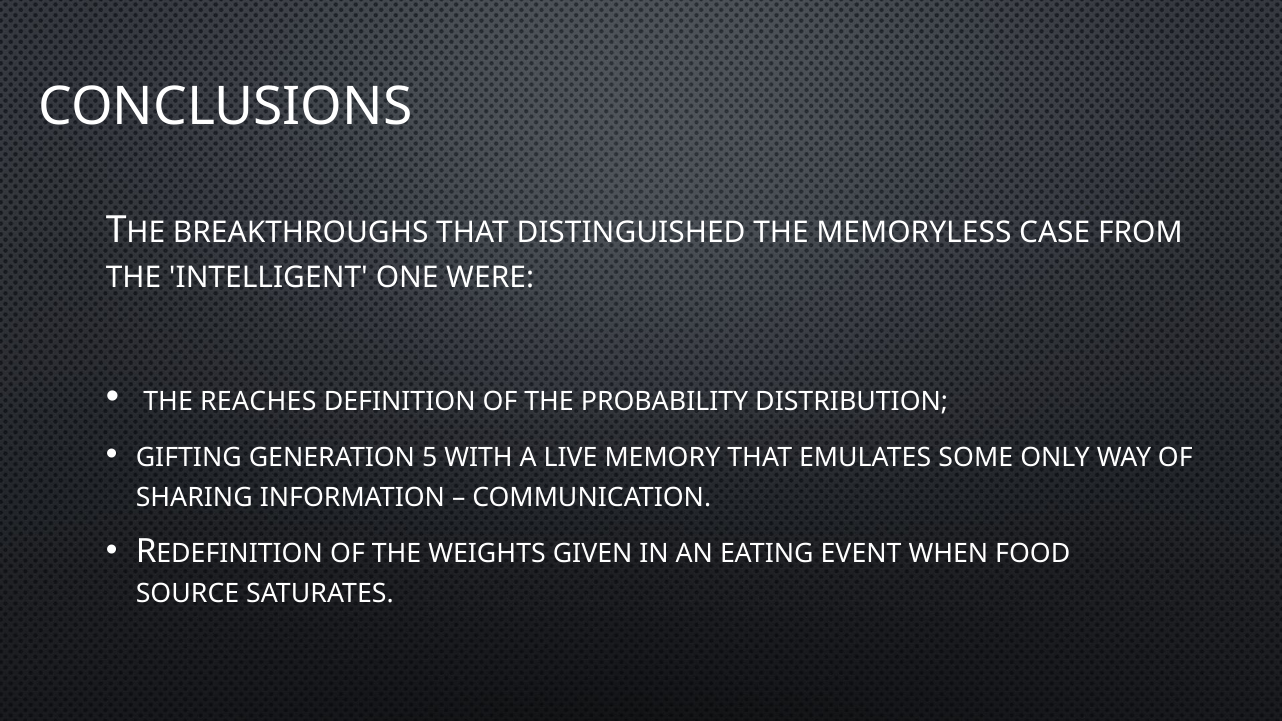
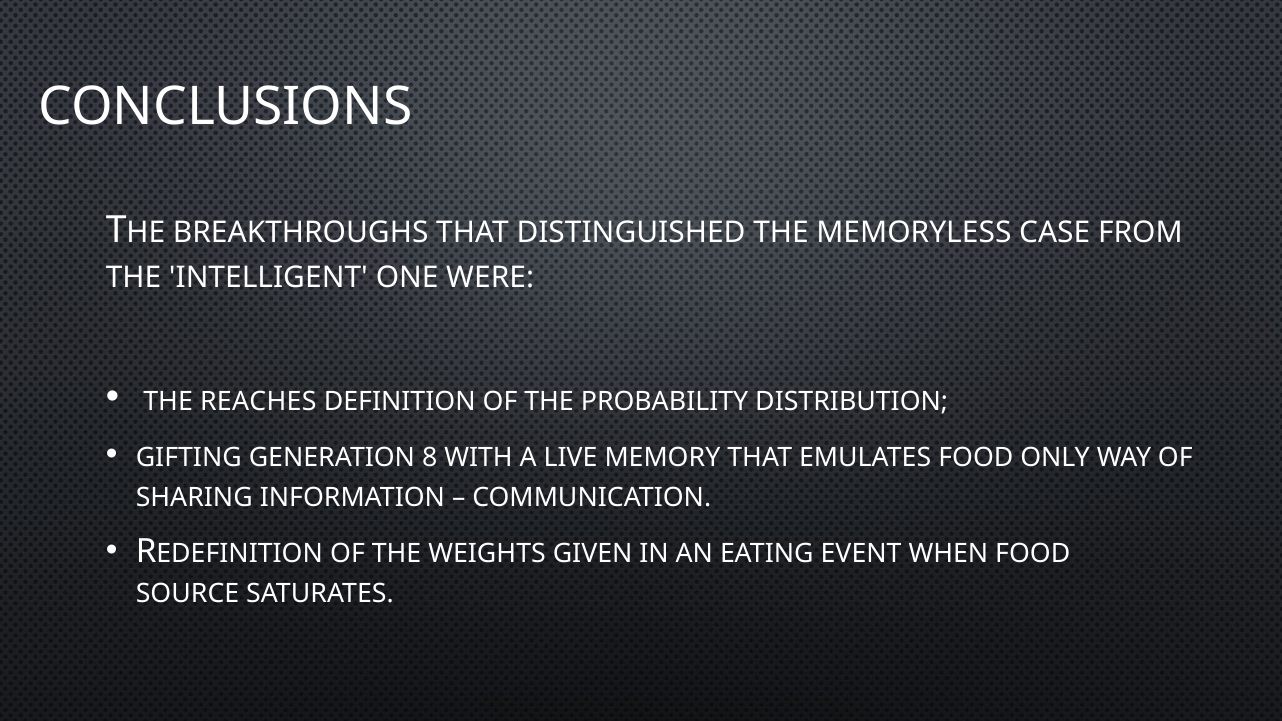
5: 5 -> 8
EMULATES SOME: SOME -> FOOD
